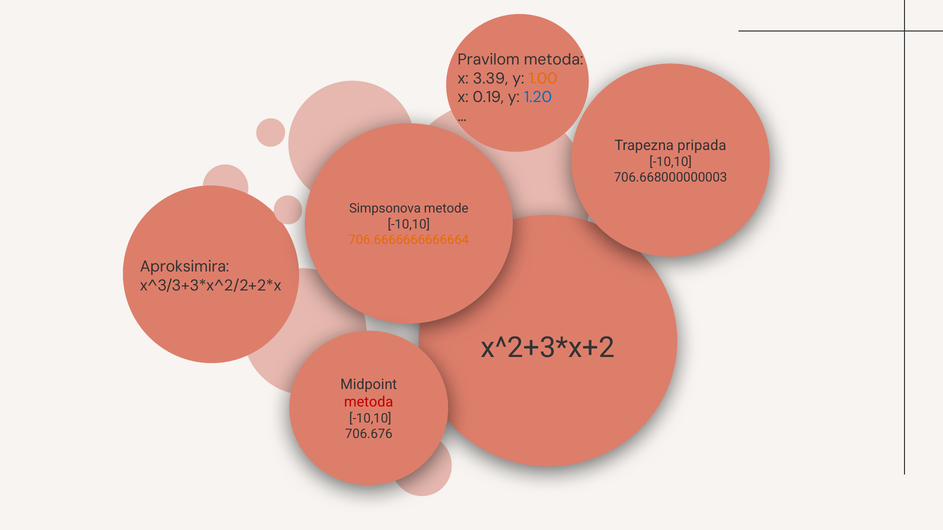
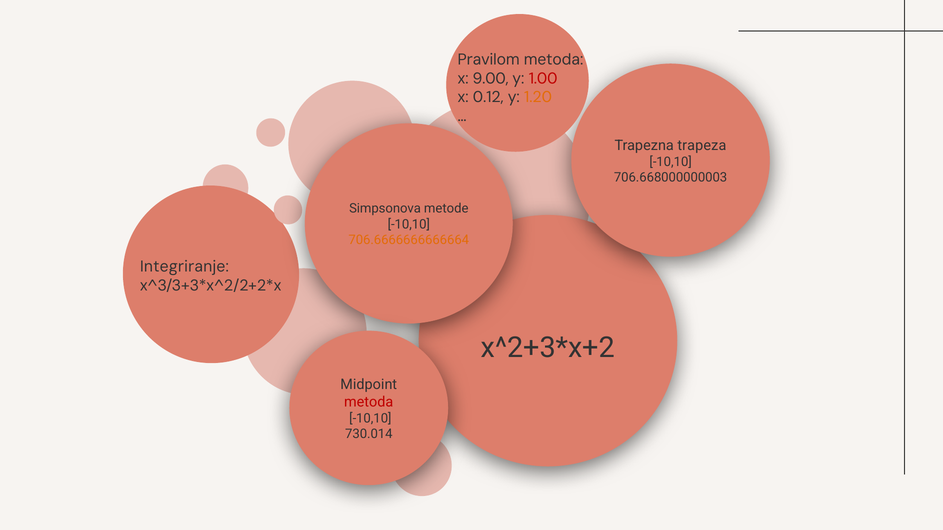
3.39: 3.39 -> 9.00
1.00 colour: orange -> red
0.19: 0.19 -> 0.12
1.20 colour: blue -> orange
pripada: pripada -> trapeza
Aproksimira: Aproksimira -> Integriranje
706.676: 706.676 -> 730.014
